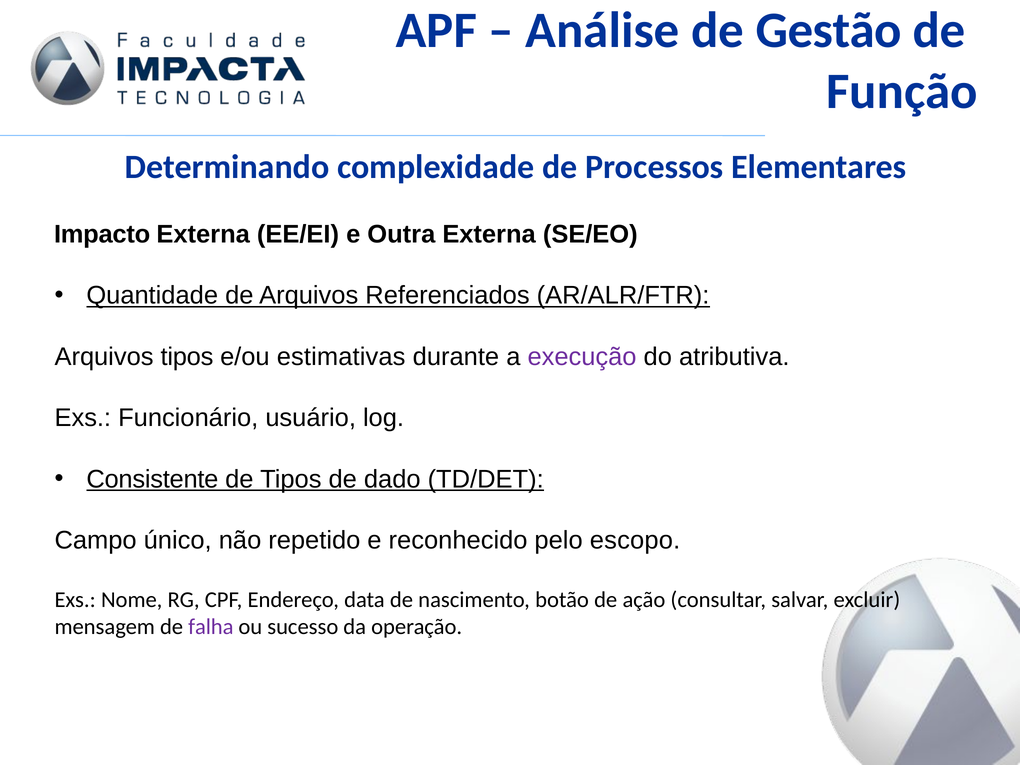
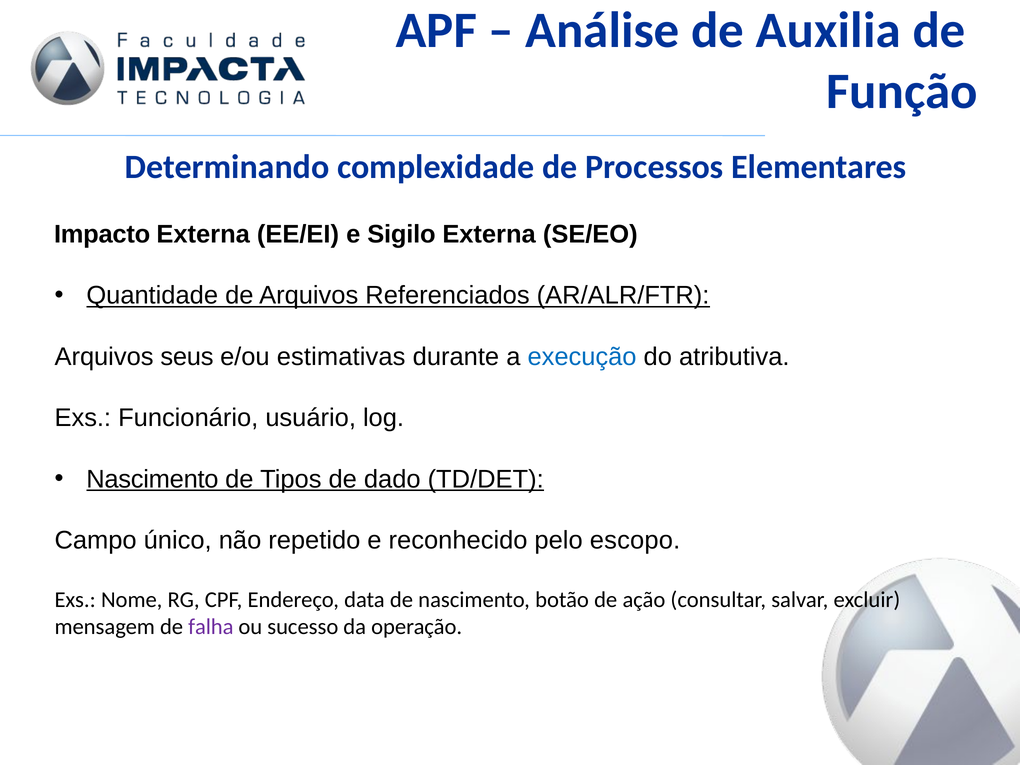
Gestão: Gestão -> Auxilia
Outra: Outra -> Sigilo
Arquivos tipos: tipos -> seus
execução colour: purple -> blue
Consistente at (152, 479): Consistente -> Nascimento
